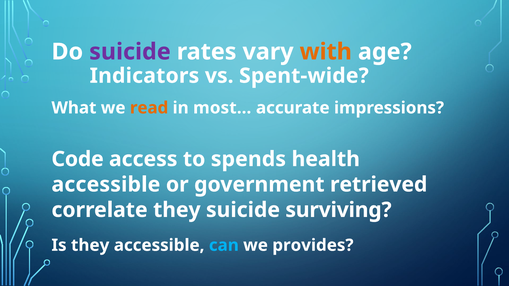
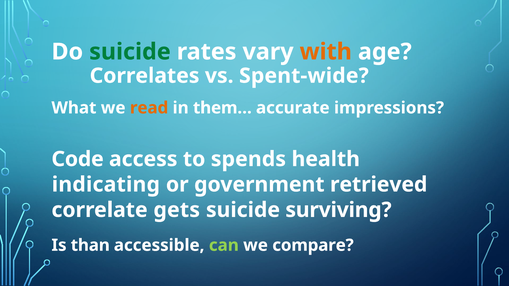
suicide at (130, 52) colour: purple -> green
Indicators: Indicators -> Correlates
most…: most… -> them…
accessible at (106, 185): accessible -> indicating
correlate they: they -> gets
Is they: they -> than
can colour: light blue -> light green
provides: provides -> compare
